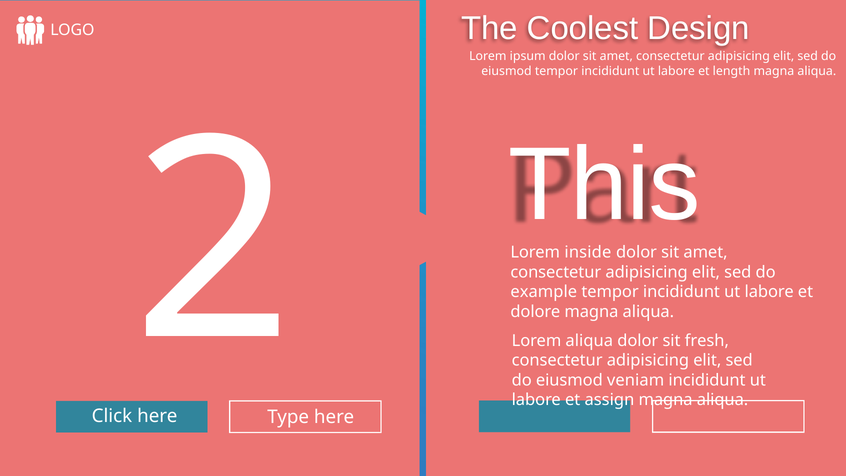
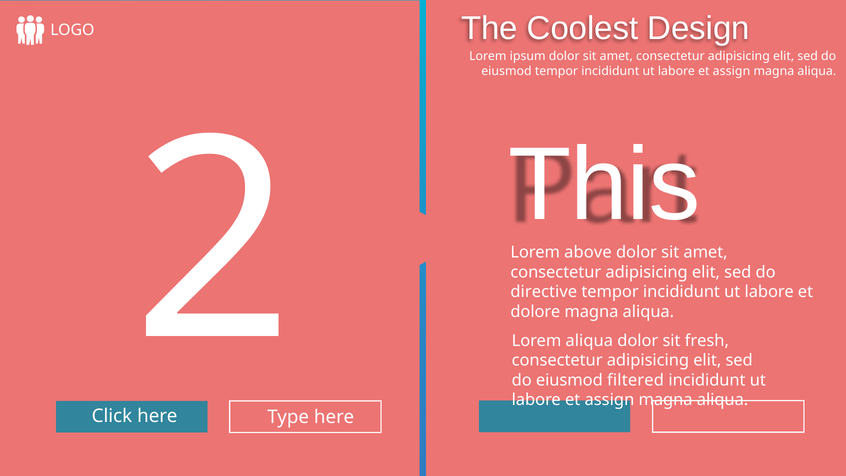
length at (732, 71): length -> assign
inside: inside -> above
example: example -> directive
veniam: veniam -> filtered
